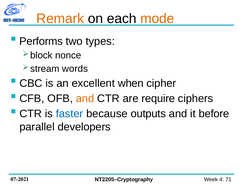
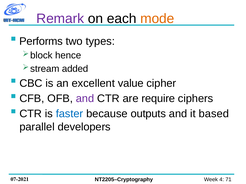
Remark colour: orange -> purple
nonce: nonce -> hence
words: words -> added
when: when -> value
and at (85, 99) colour: orange -> purple
before: before -> based
